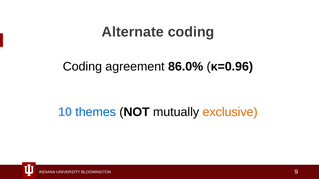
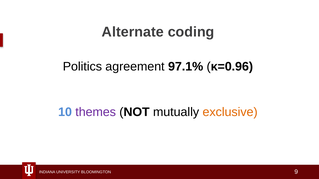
Coding at (82, 67): Coding -> Politics
86.0%: 86.0% -> 97.1%
themes colour: blue -> purple
